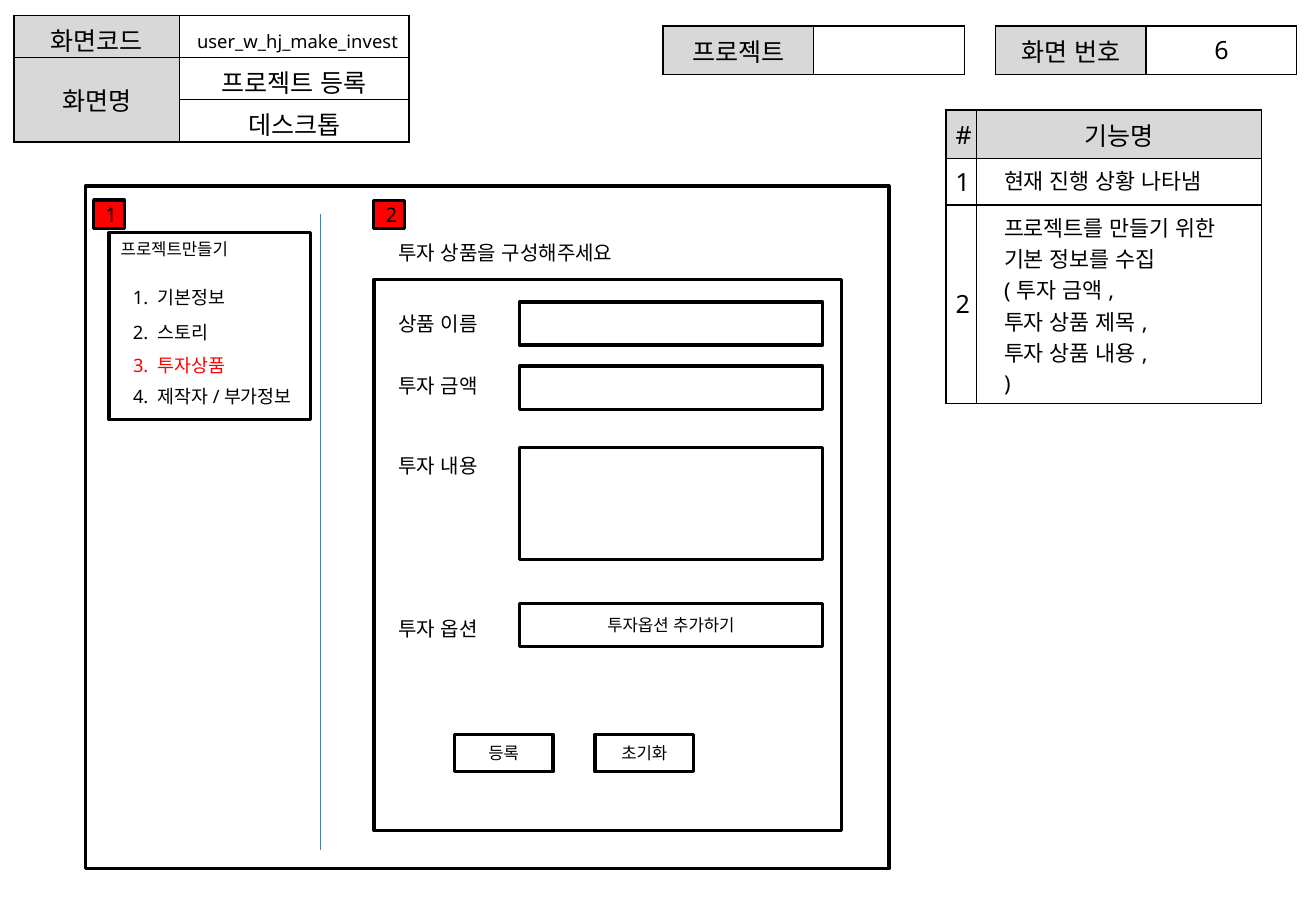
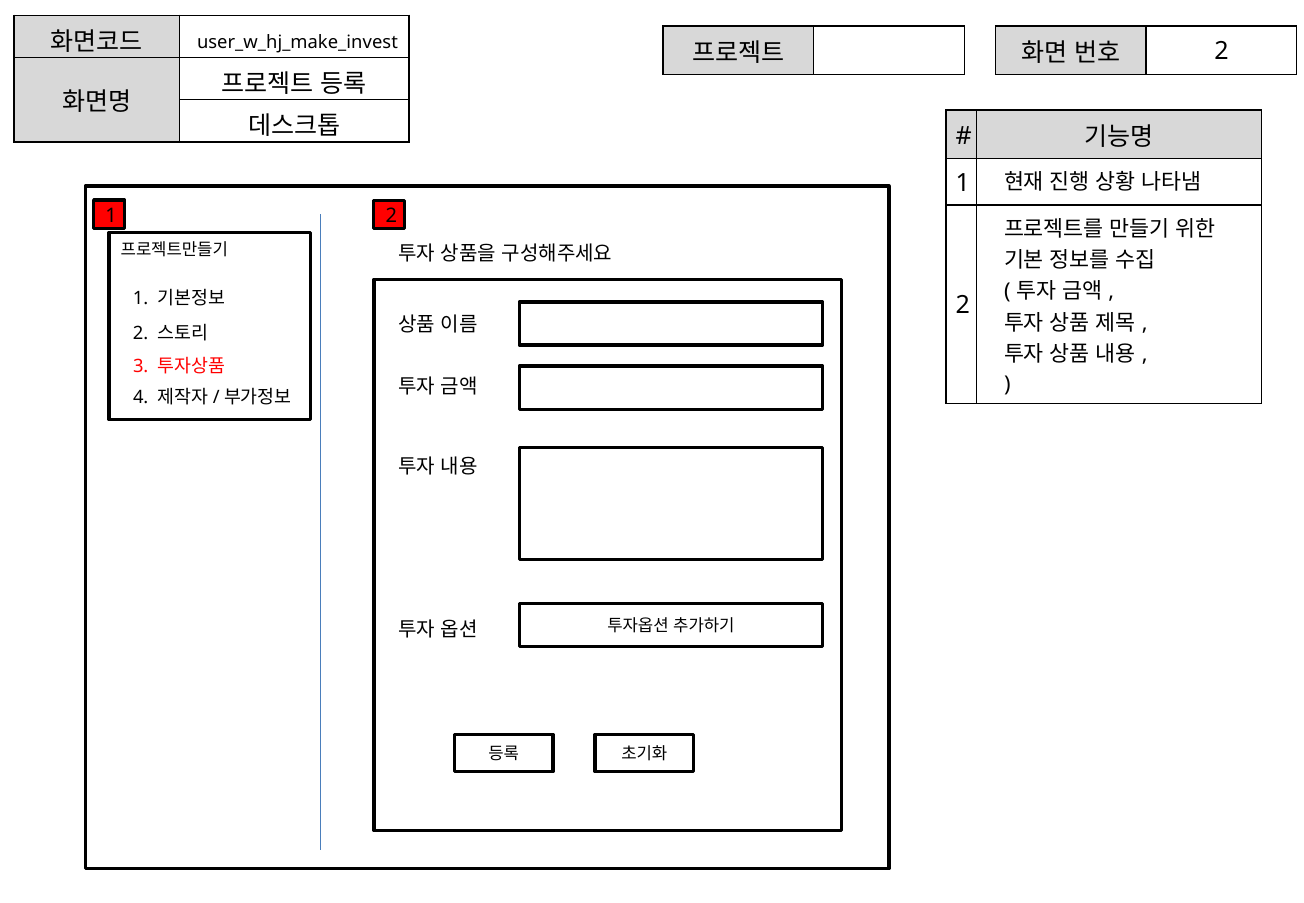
6 at (1222, 52): 6 -> 2
